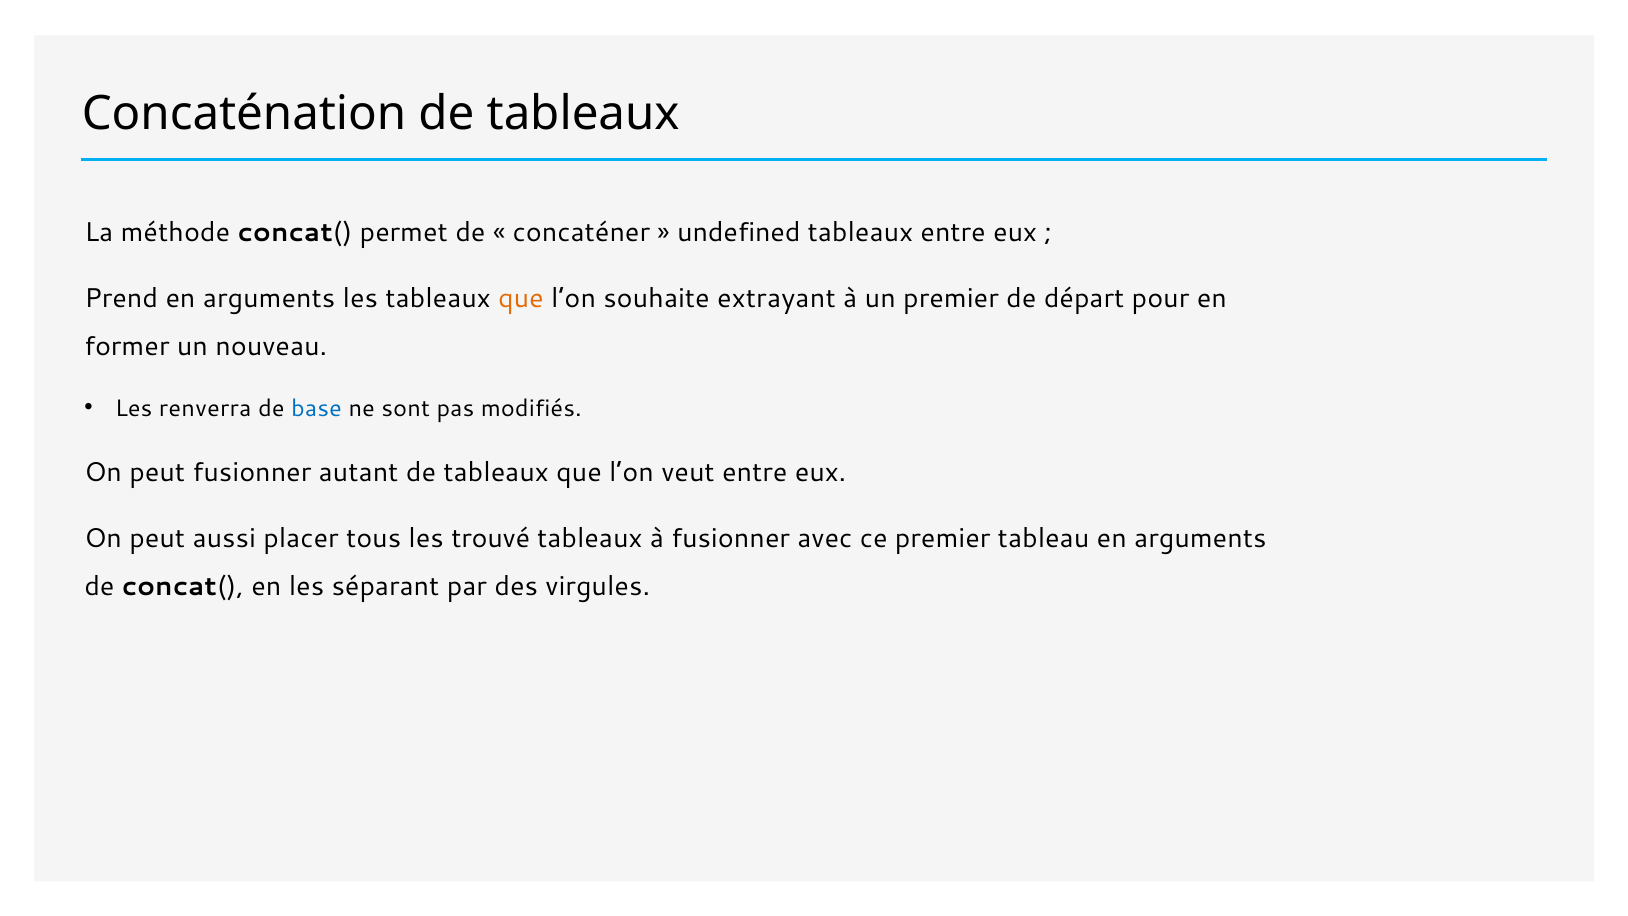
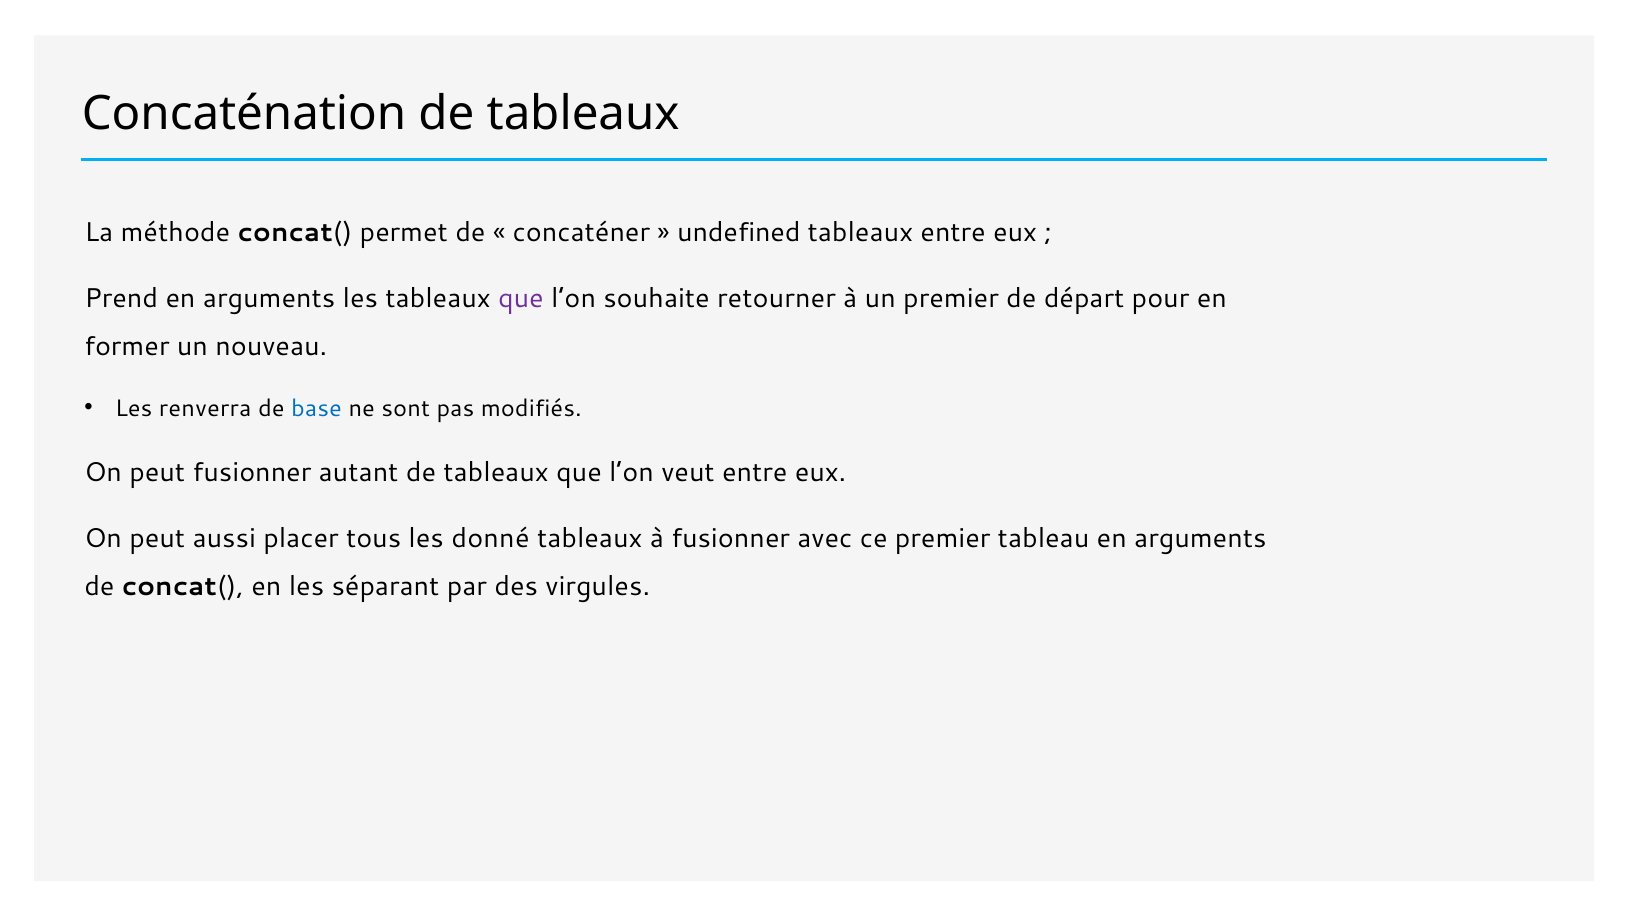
que at (521, 298) colour: orange -> purple
extrayant: extrayant -> retourner
trouvé: trouvé -> donné
